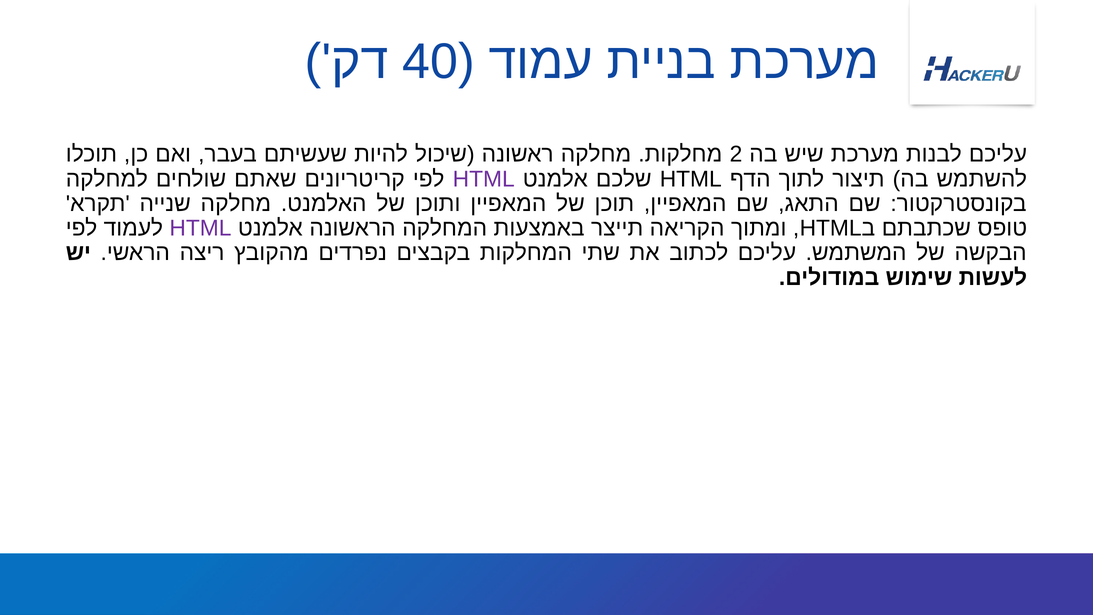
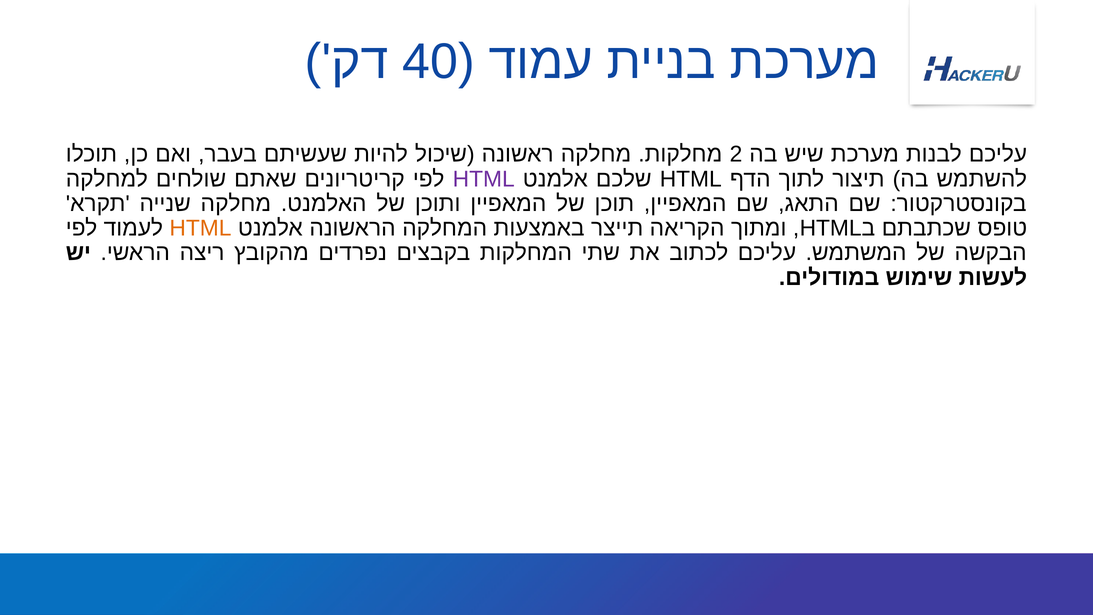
HTML at (200, 228) colour: purple -> orange
